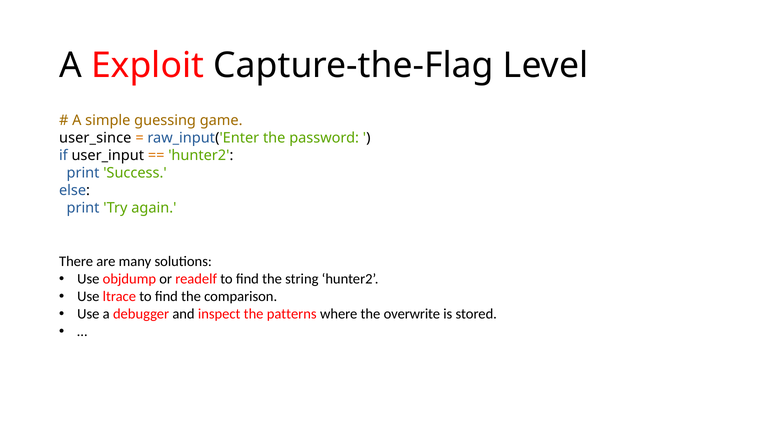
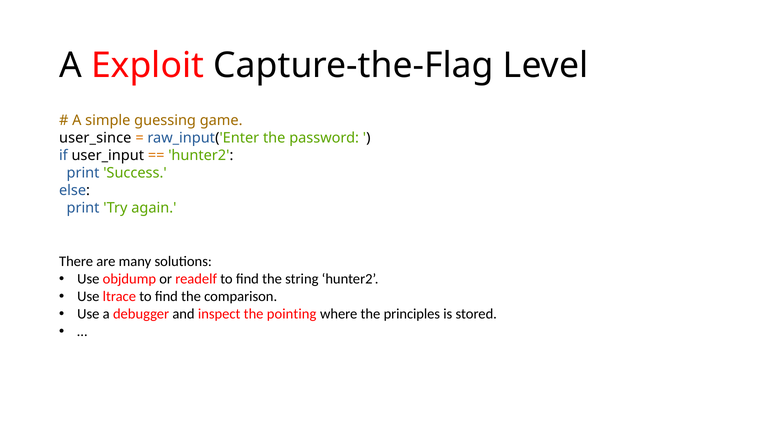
patterns: patterns -> pointing
overwrite: overwrite -> principles
